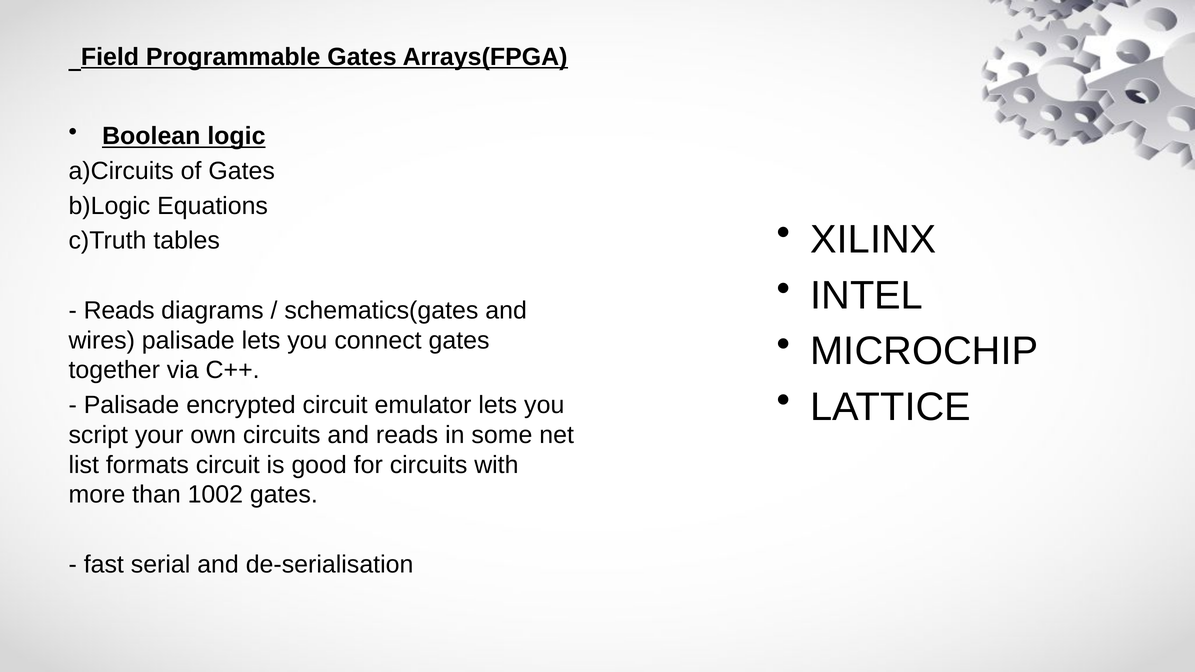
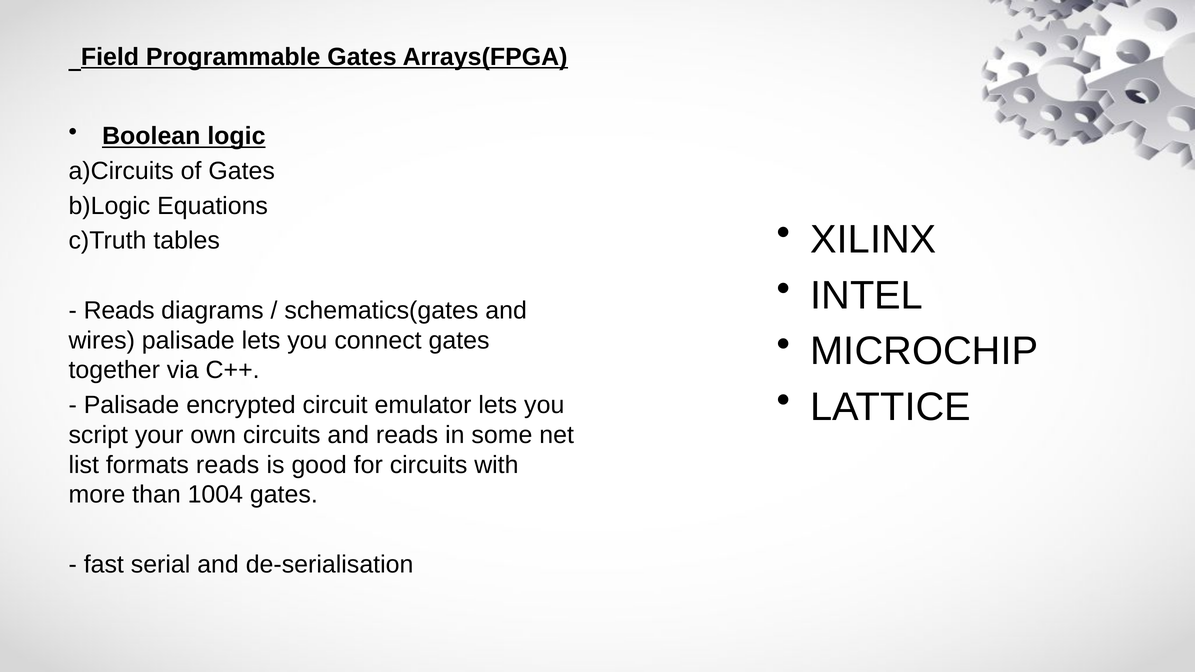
formats circuit: circuit -> reads
1002: 1002 -> 1004
